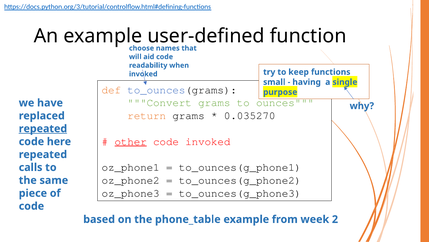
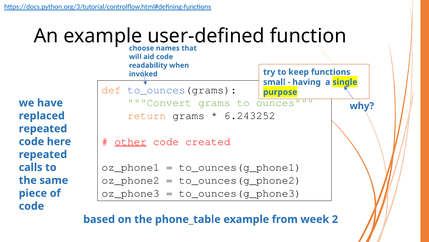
0.035270: 0.035270 -> 6.243252
repeated at (43, 128) underline: present -> none
code invoked: invoked -> created
